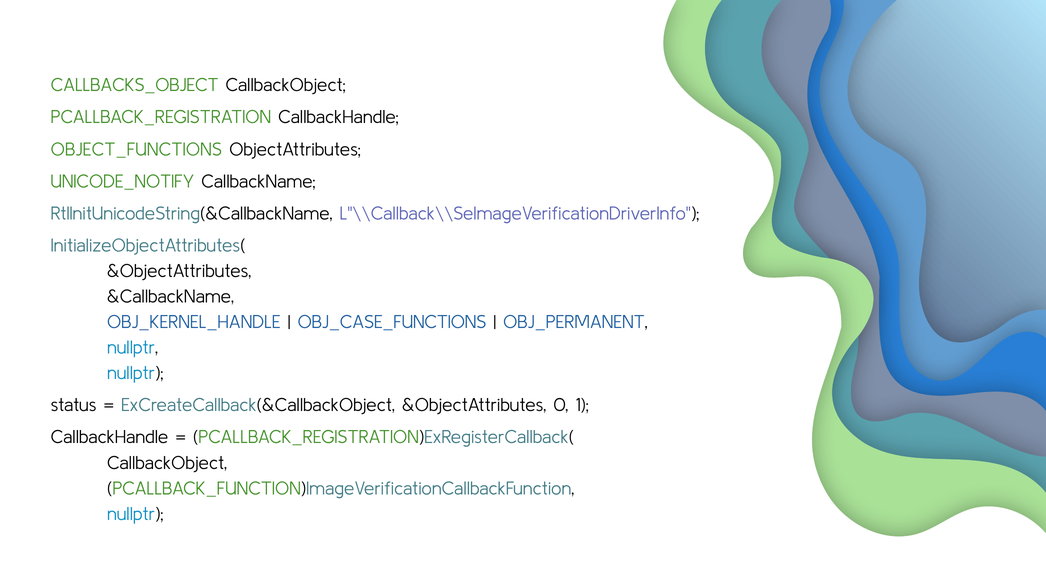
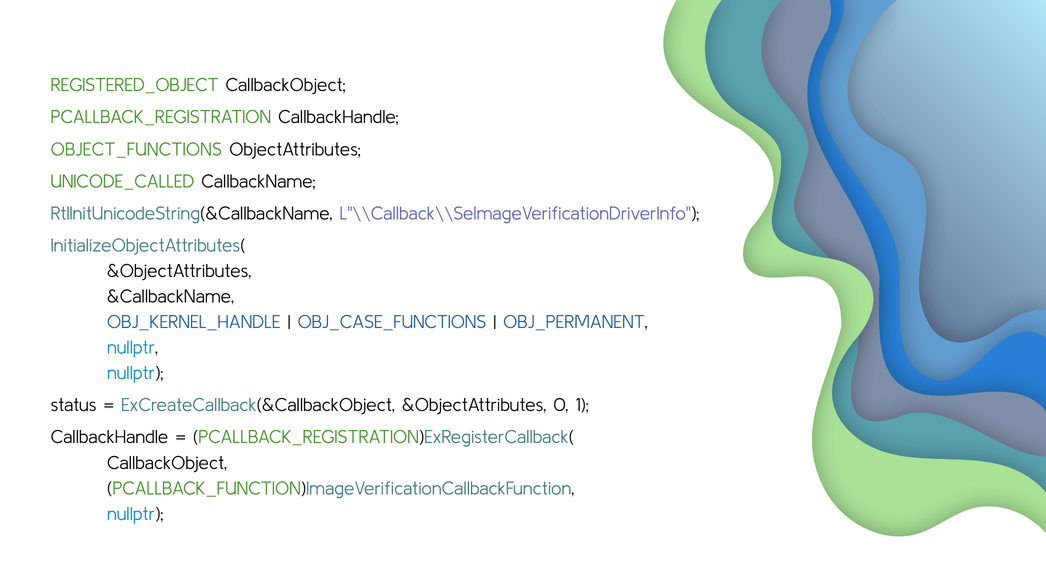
CALLBACKS_OBJECT: CALLBACKS_OBJECT -> REGISTERED_OBJECT
UNICODE_NOTIFY: UNICODE_NOTIFY -> UNICODE_CALLED
